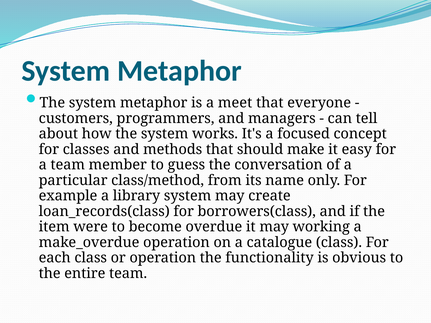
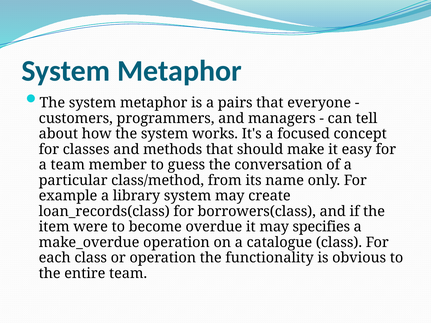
meet: meet -> pairs
working: working -> specifies
